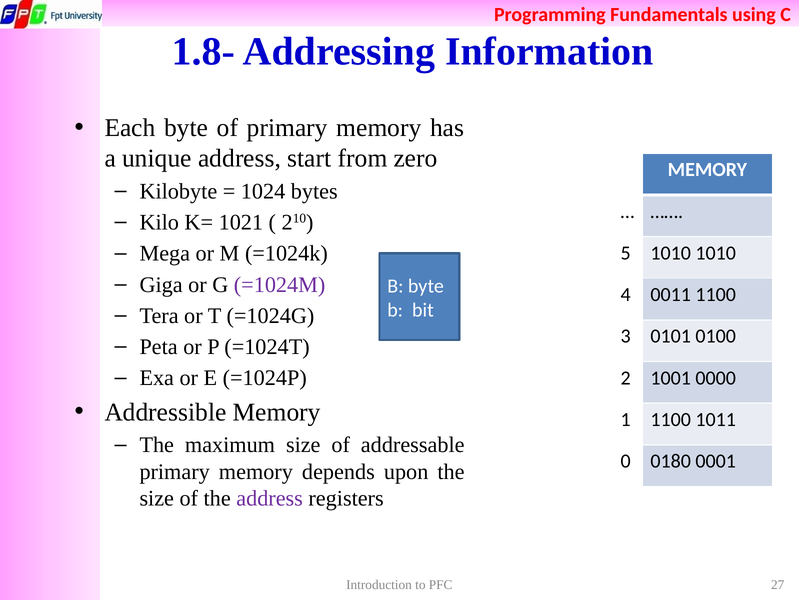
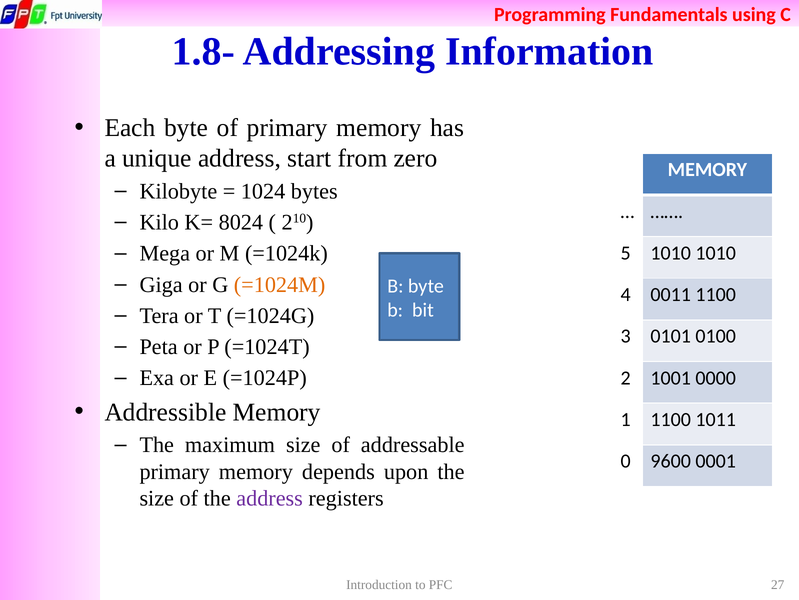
1021: 1021 -> 8024
=1024M colour: purple -> orange
0180: 0180 -> 9600
